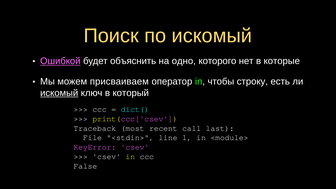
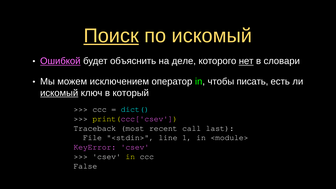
Поиск underline: none -> present
одно: одно -> деле
нет underline: none -> present
которые: которые -> словари
присваиваем: присваиваем -> исключением
строку: строку -> писать
